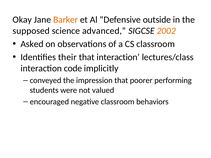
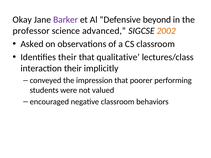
Barker colour: orange -> purple
outside: outside -> beyond
supposed: supposed -> professor
that interaction: interaction -> qualitative
interaction code: code -> their
